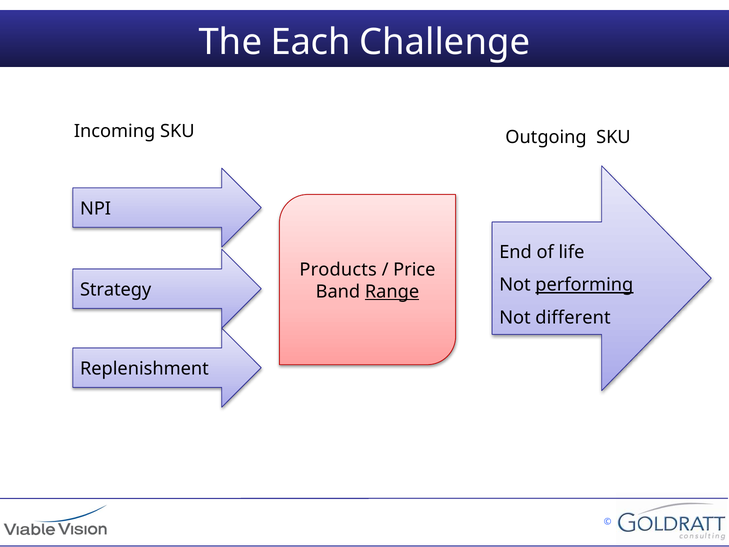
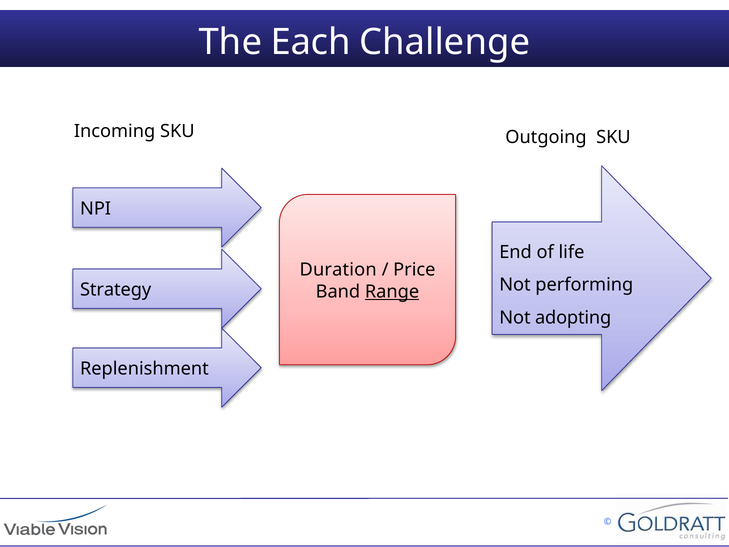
Products: Products -> Duration
performing underline: present -> none
different: different -> adopting
